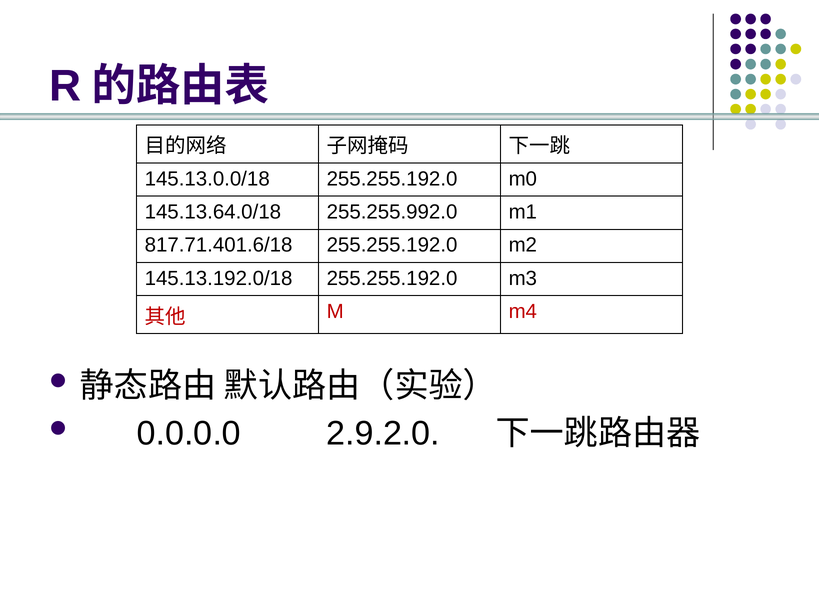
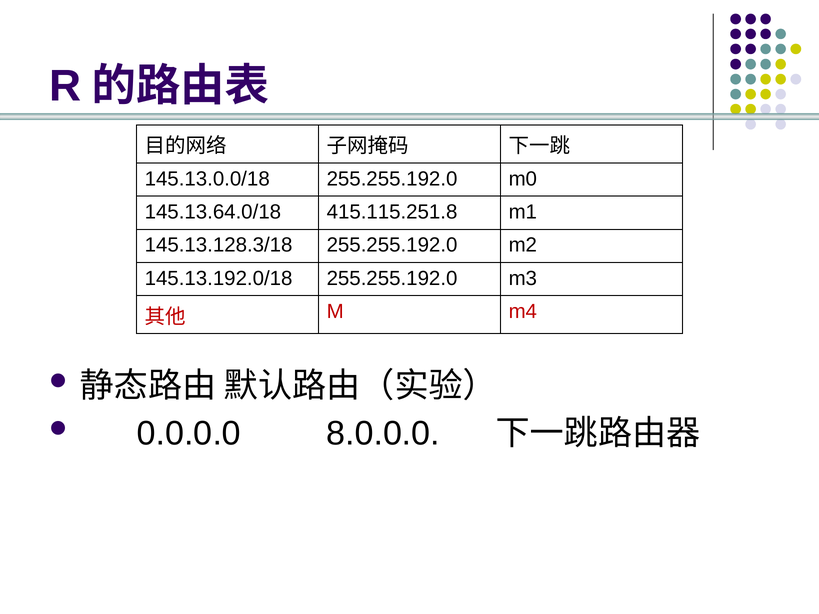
255.255.992.0: 255.255.992.0 -> 415.115.251.8
817.71.401.6/18: 817.71.401.6/18 -> 145.13.128.3/18
2.9.2.0: 2.9.2.0 -> 8.0.0.0
